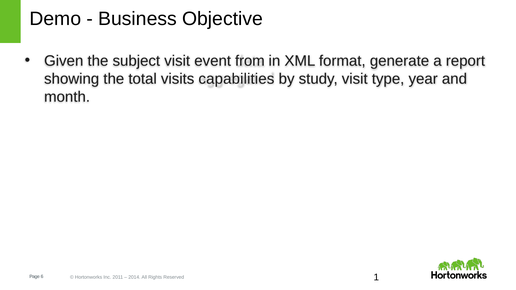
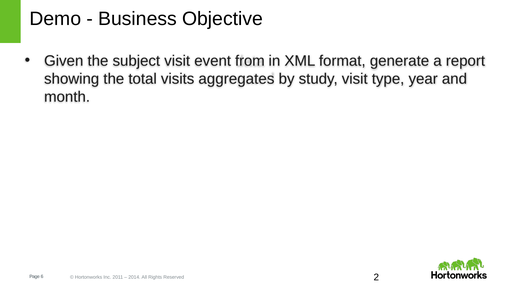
capabilities: capabilities -> aggregates
1: 1 -> 2
